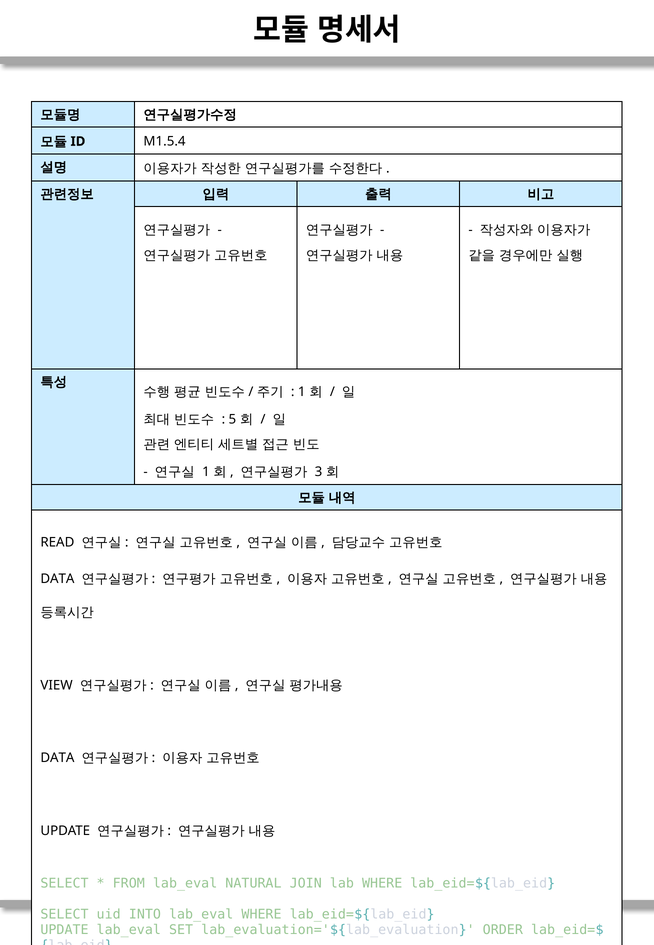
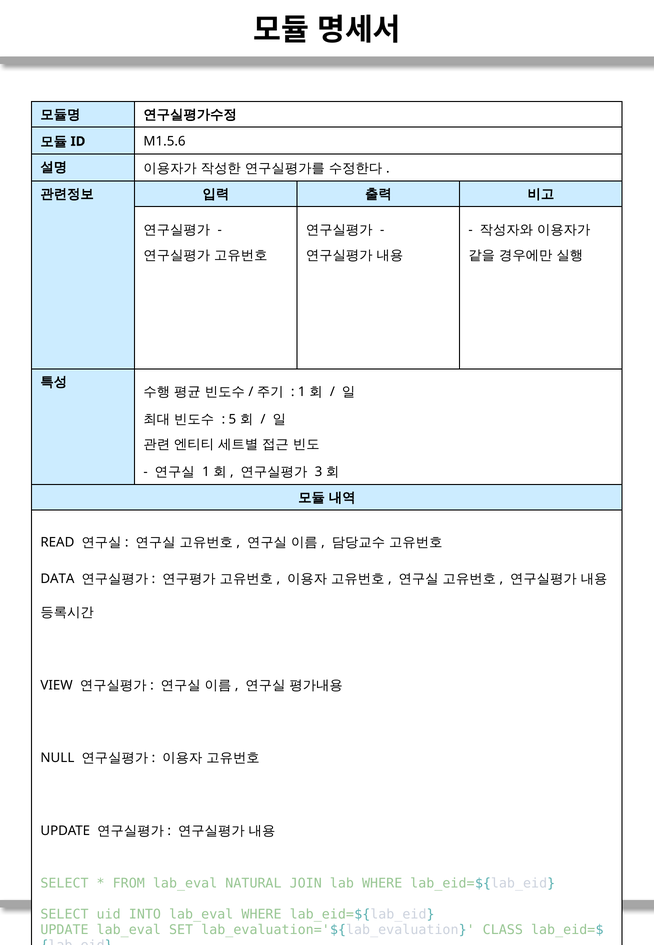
M1.5.4: M1.5.4 -> M1.5.6
DATA at (57, 758): DATA -> NULL
ORDER: ORDER -> CLASS
